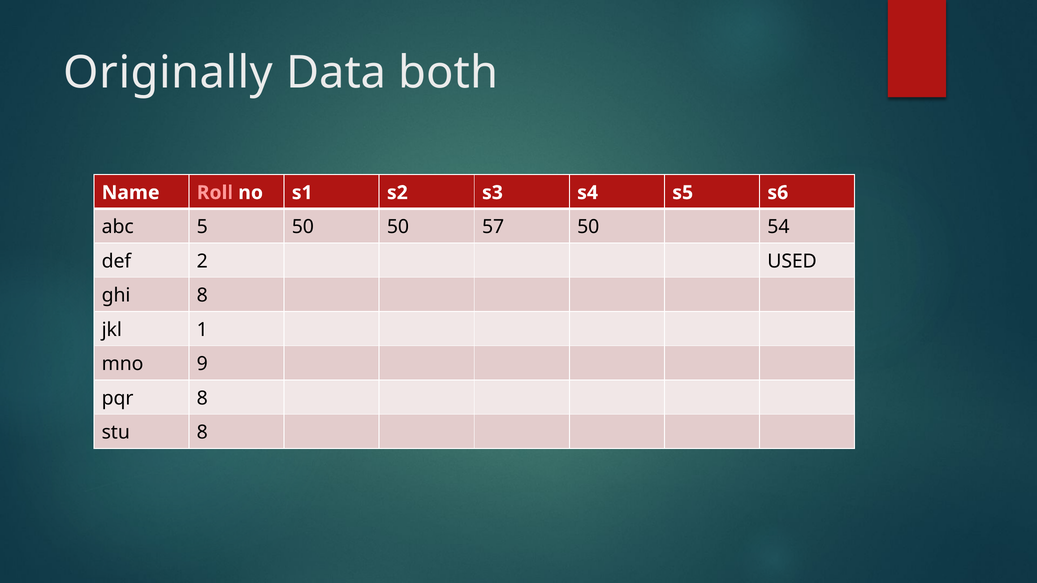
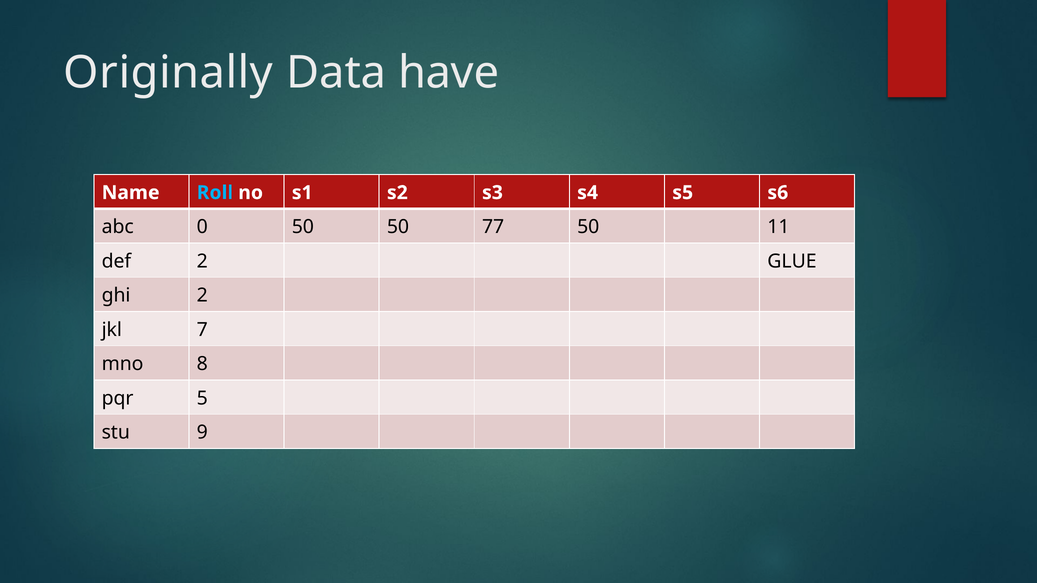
both: both -> have
Roll colour: pink -> light blue
5: 5 -> 0
57: 57 -> 77
54: 54 -> 11
USED: USED -> GLUE
ghi 8: 8 -> 2
1: 1 -> 7
9: 9 -> 8
pqr 8: 8 -> 5
stu 8: 8 -> 9
